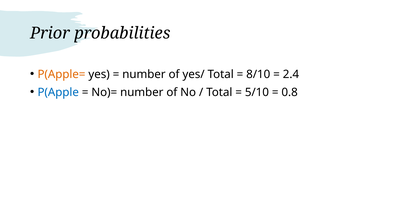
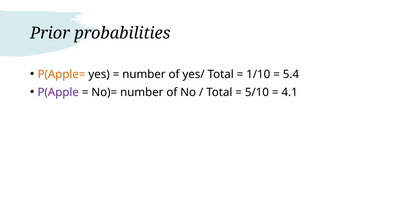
8/10: 8/10 -> 1/10
2.4: 2.4 -> 5.4
P(Apple colour: blue -> purple
0.8: 0.8 -> 4.1
